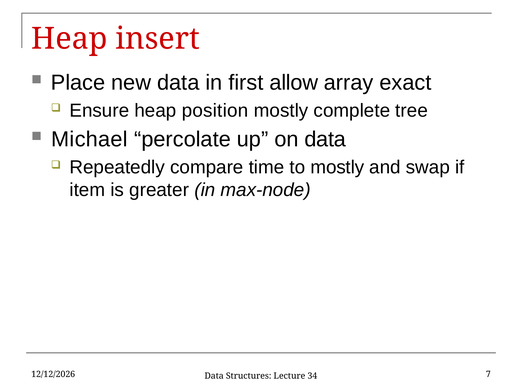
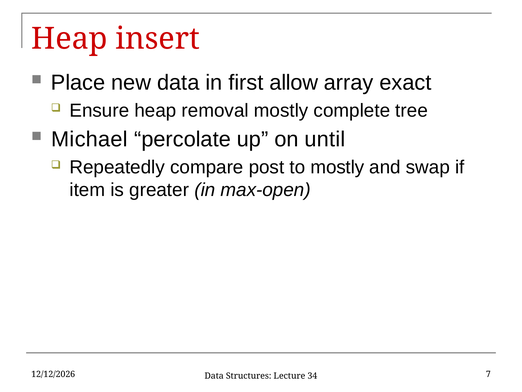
position: position -> removal
on data: data -> until
time: time -> post
max-node: max-node -> max-open
